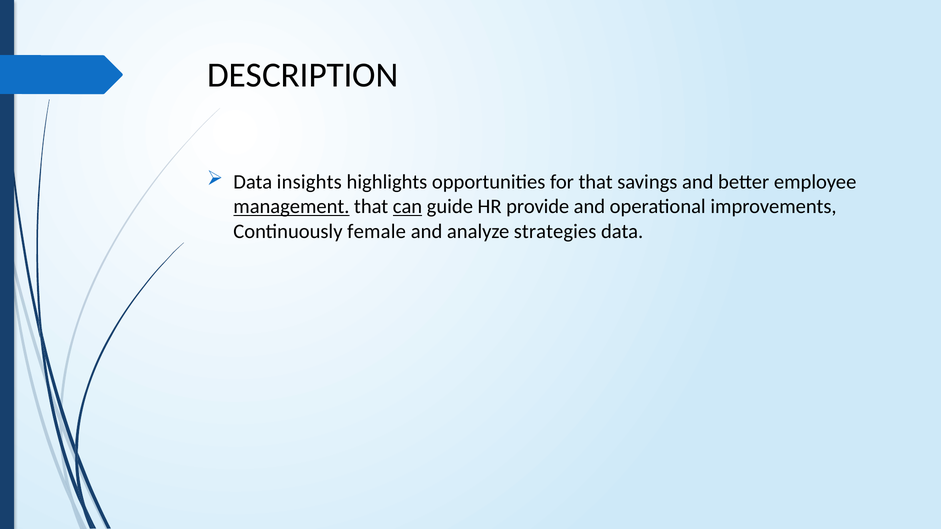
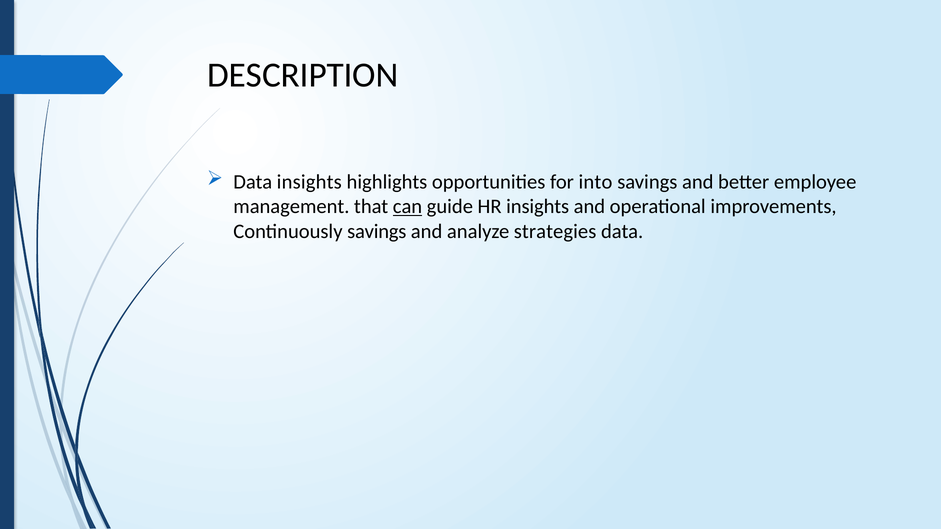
for that: that -> into
management underline: present -> none
HR provide: provide -> insights
Continuously female: female -> savings
